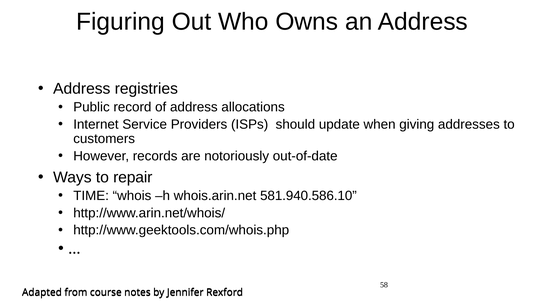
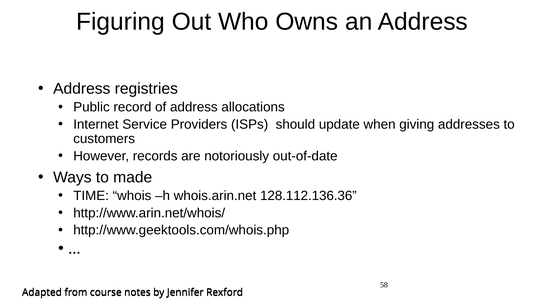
repair: repair -> made
581.940.586.10: 581.940.586.10 -> 128.112.136.36
